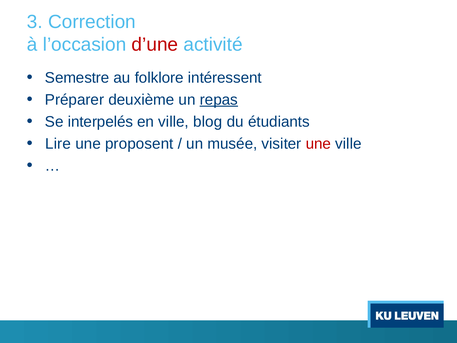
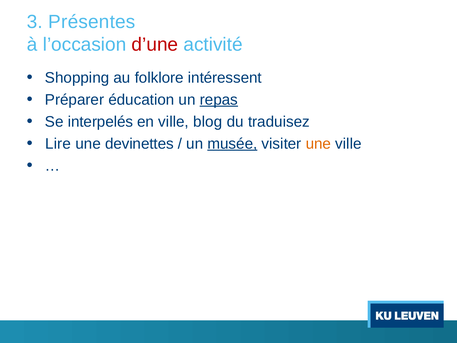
Correction: Correction -> Présentes
Semestre: Semestre -> Shopping
deuxième: deuxième -> éducation
étudiants: étudiants -> traduisez
proposent: proposent -> devinettes
musée underline: none -> present
une at (318, 144) colour: red -> orange
